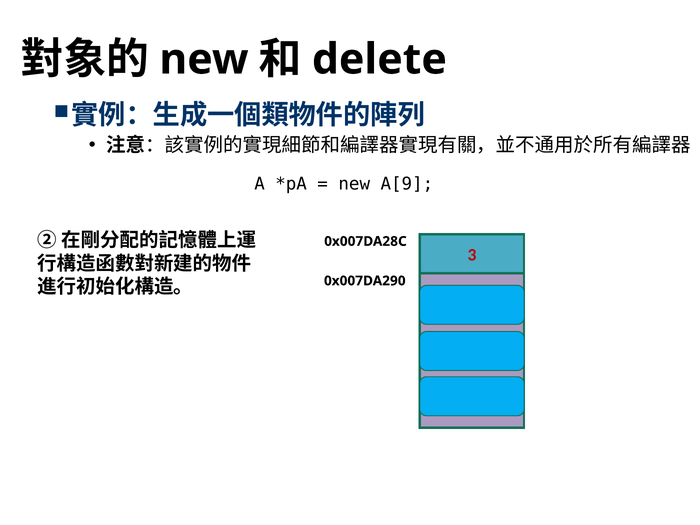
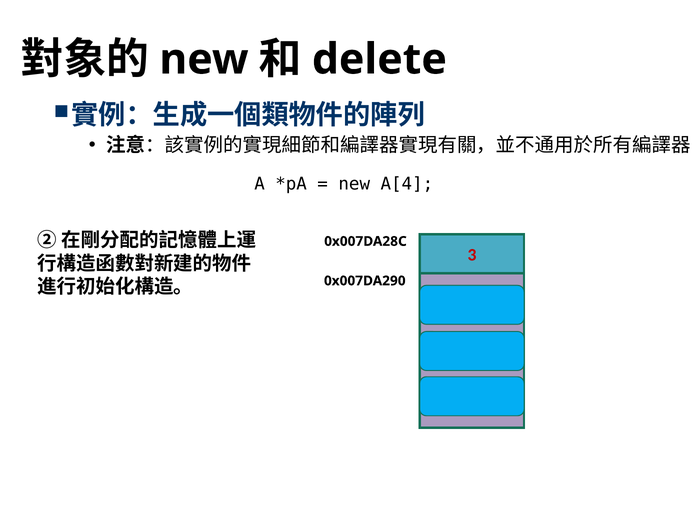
A[9: A[9 -> A[4
